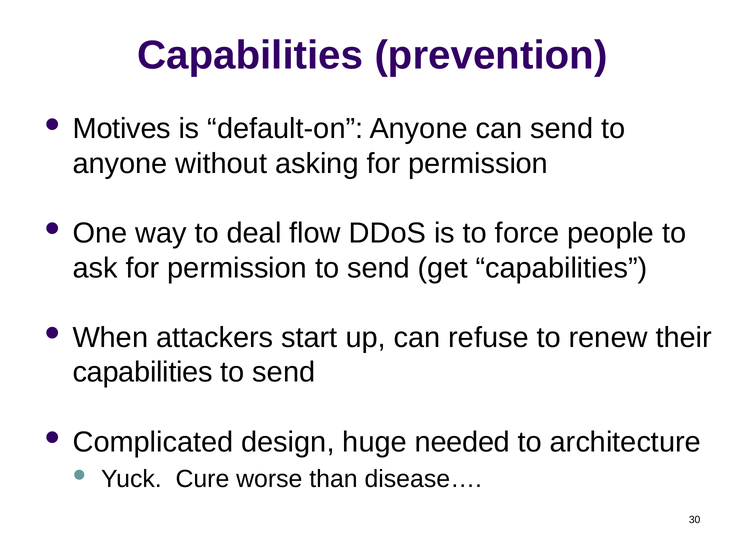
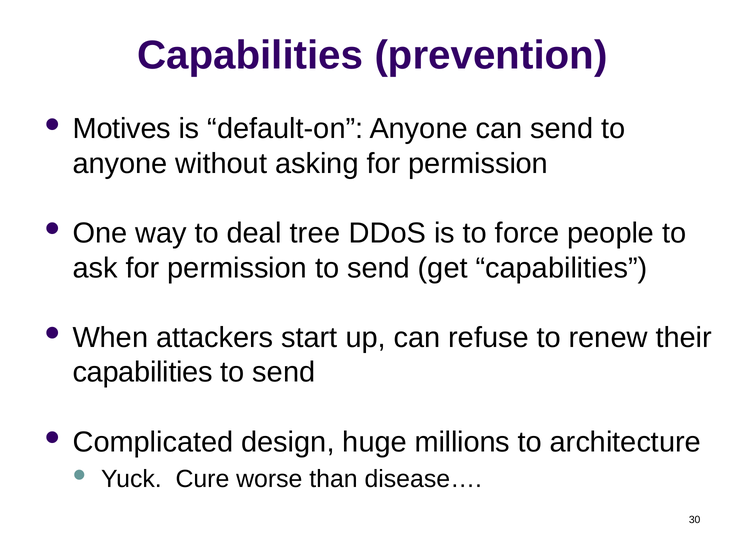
flow: flow -> tree
needed: needed -> millions
